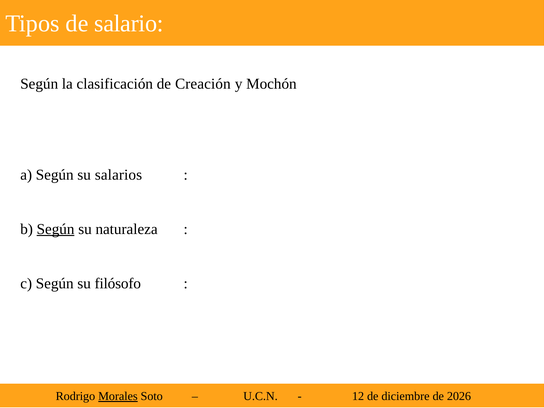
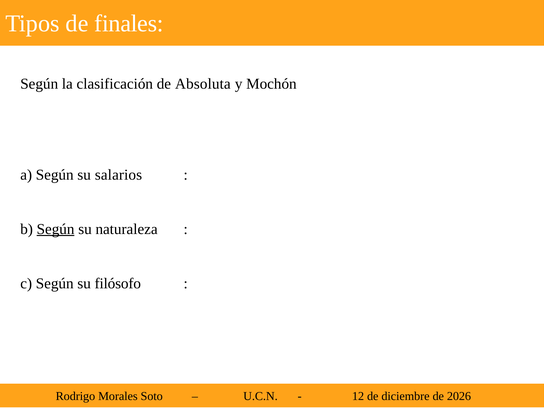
salario: salario -> finales
Creación: Creación -> Absoluta
Morales underline: present -> none
